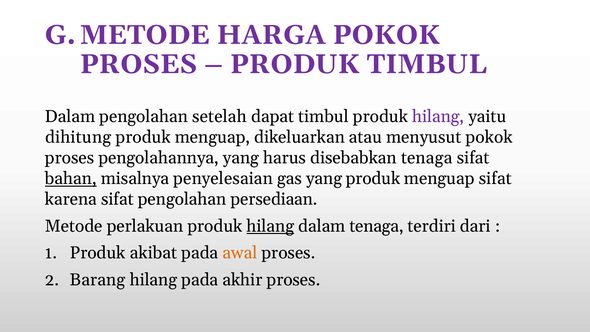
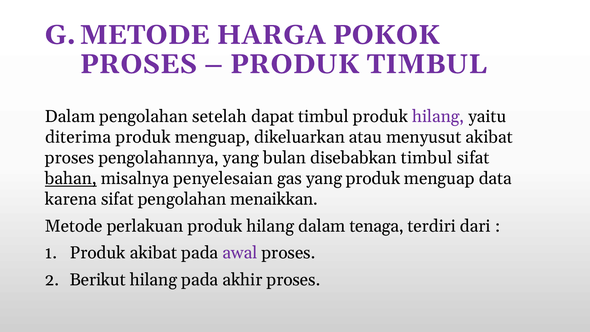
dihitung: dihitung -> diterima
menyusut pokok: pokok -> akibat
harus: harus -> bulan
disebabkan tenaga: tenaga -> timbul
menguap sifat: sifat -> data
persediaan: persediaan -> menaikkan
hilang at (270, 226) underline: present -> none
awal colour: orange -> purple
Barang: Barang -> Berikut
